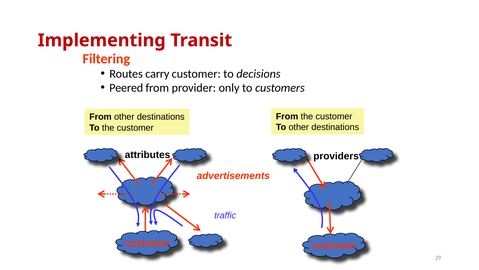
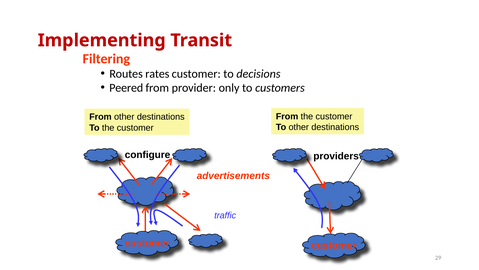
carry: carry -> rates
attributes: attributes -> configure
